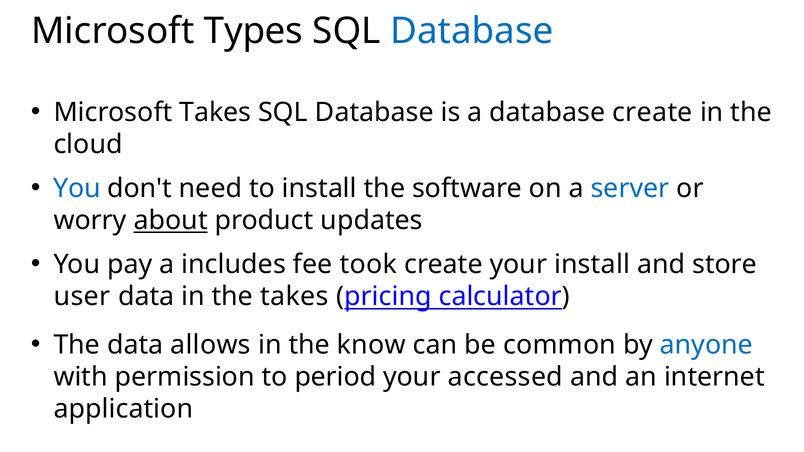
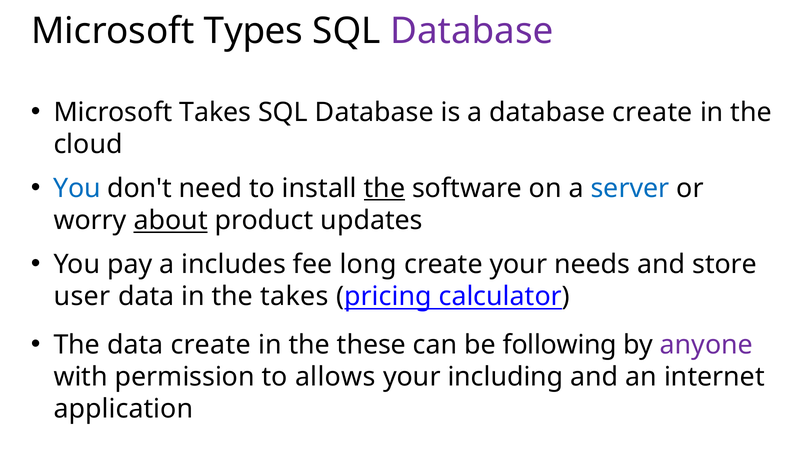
Database at (472, 31) colour: blue -> purple
the at (384, 189) underline: none -> present
took: took -> long
your install: install -> needs
data allows: allows -> create
know: know -> these
common: common -> following
anyone colour: blue -> purple
period: period -> allows
accessed: accessed -> including
